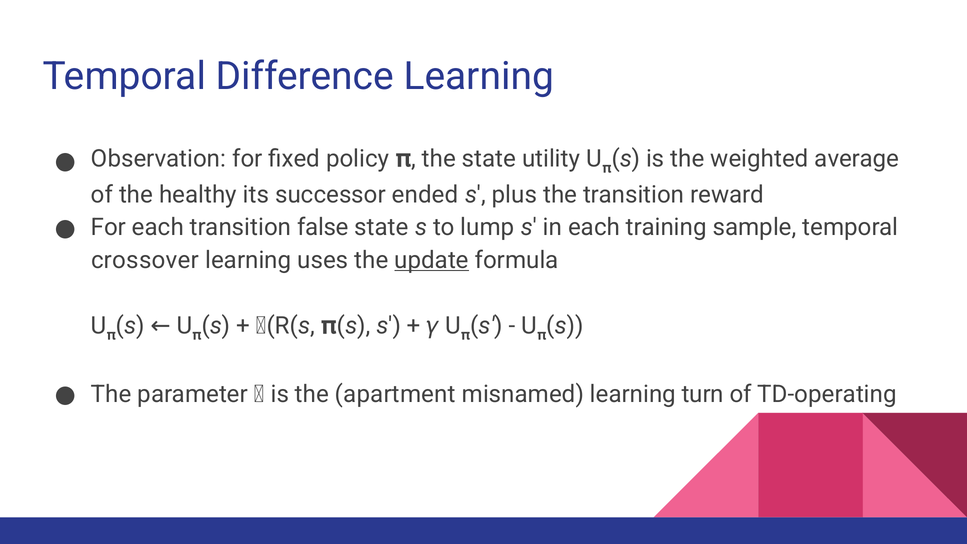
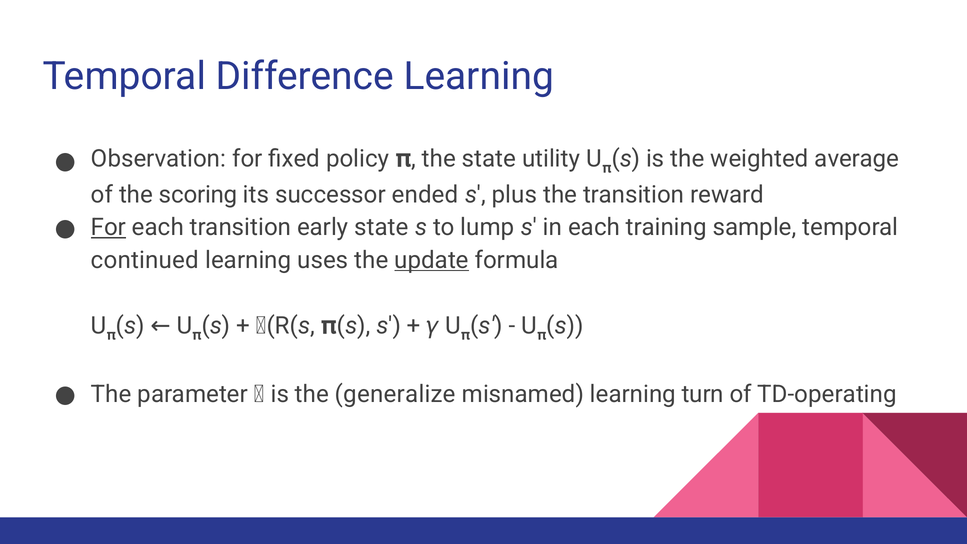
healthy: healthy -> scoring
For at (109, 227) underline: none -> present
false: false -> early
crossover: crossover -> continued
apartment: apartment -> generalize
